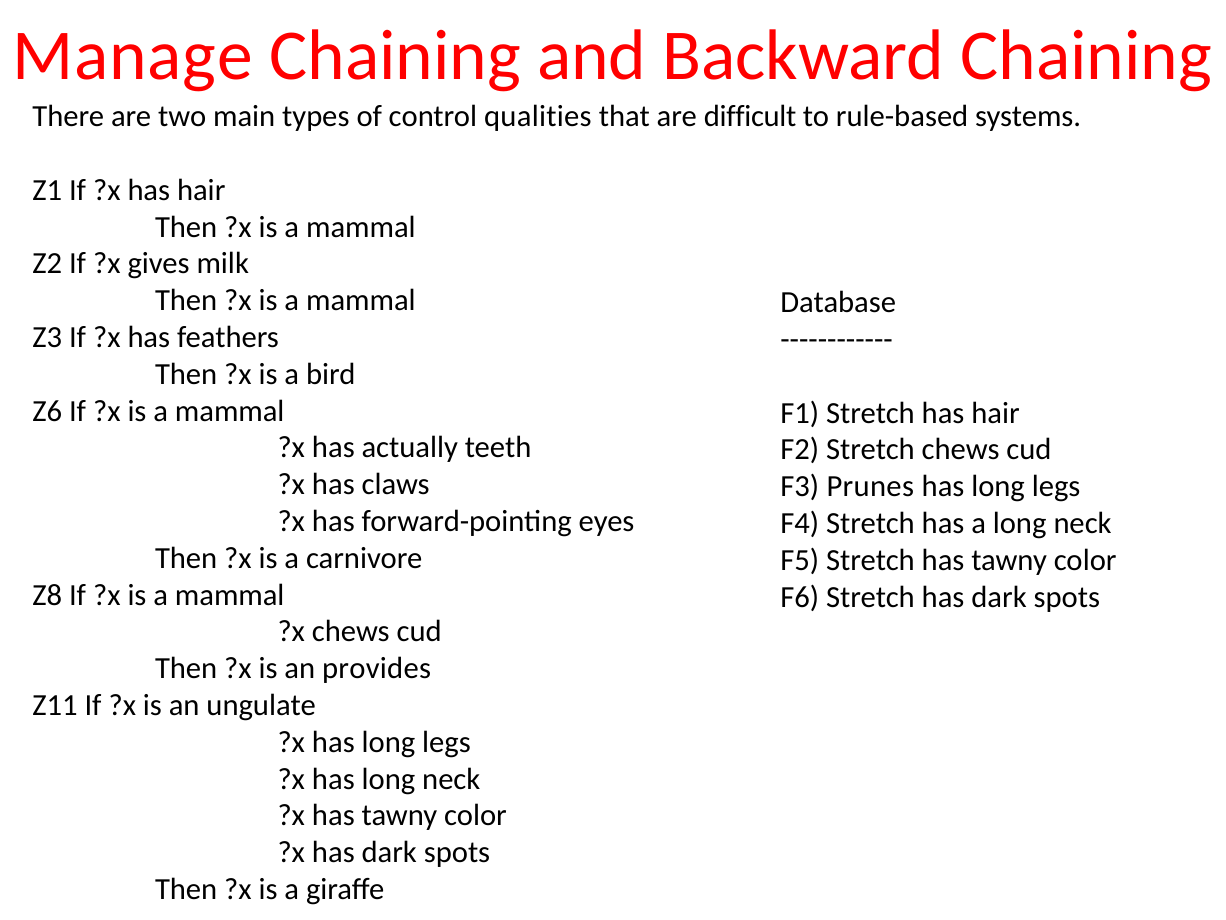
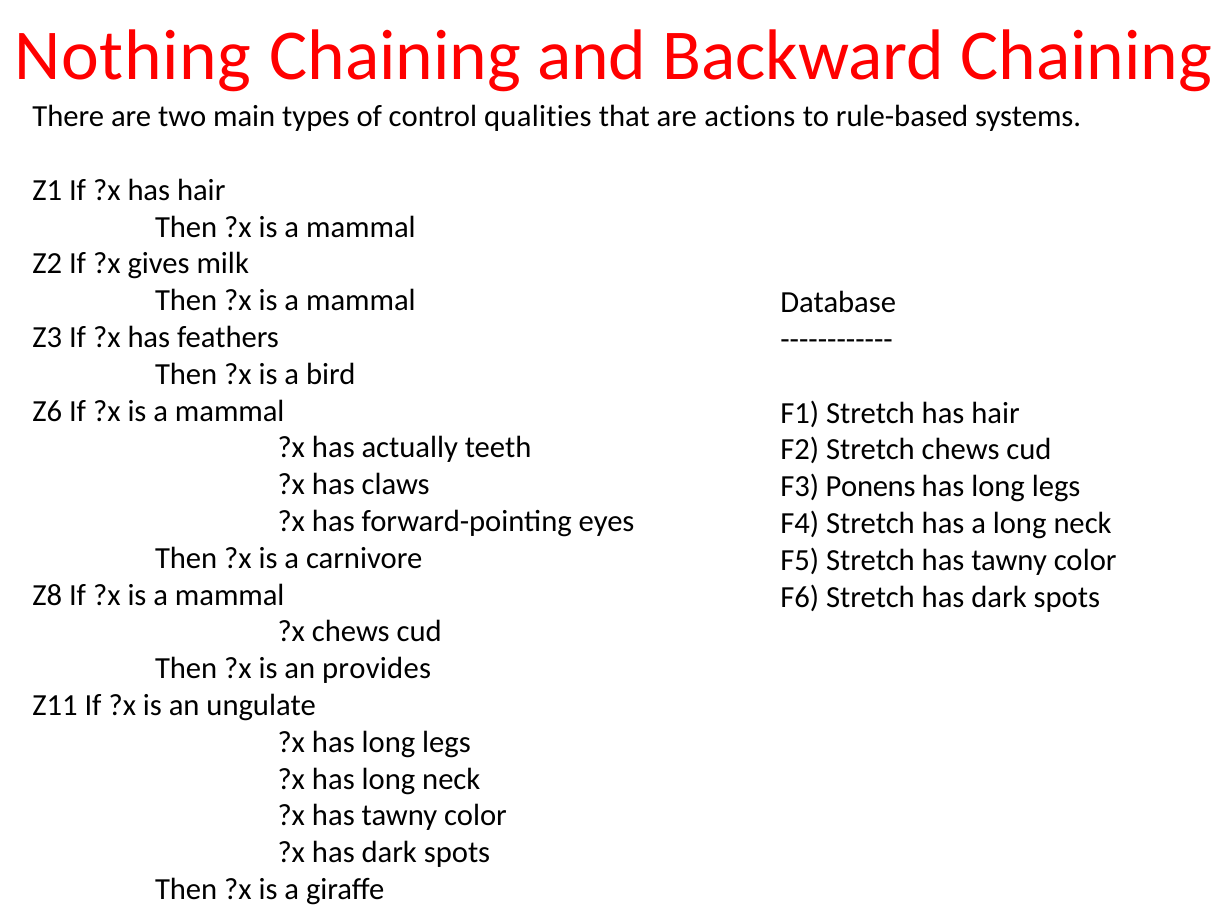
Manage: Manage -> Nothing
difficult: difficult -> actions
Prunes: Prunes -> Ponens
